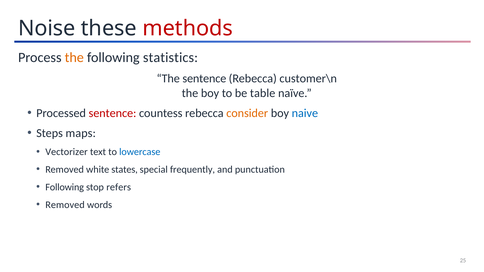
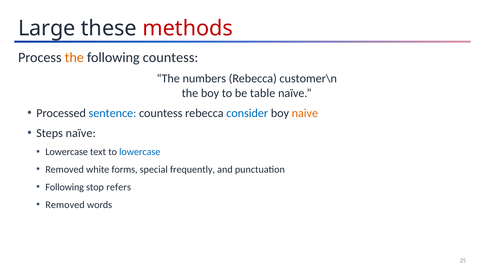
Noise: Noise -> Large
following statistics: statistics -> countess
The sentence: sentence -> numbers
sentence at (112, 113) colour: red -> blue
consider colour: orange -> blue
naive colour: blue -> orange
Steps maps: maps -> naïve
Vectorizer at (67, 152): Vectorizer -> Lowercase
states: states -> forms
